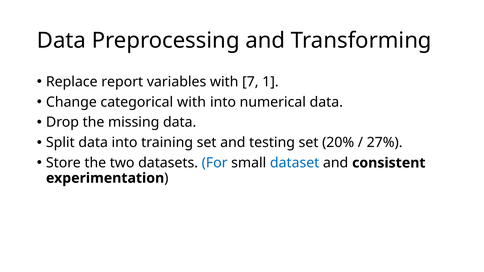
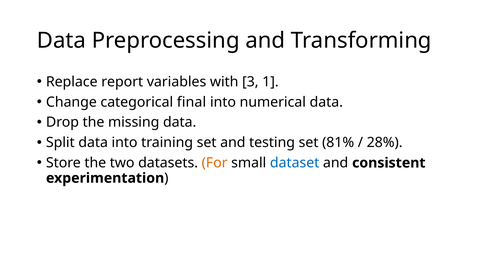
7: 7 -> 3
categorical with: with -> final
20%: 20% -> 81%
27%: 27% -> 28%
For colour: blue -> orange
